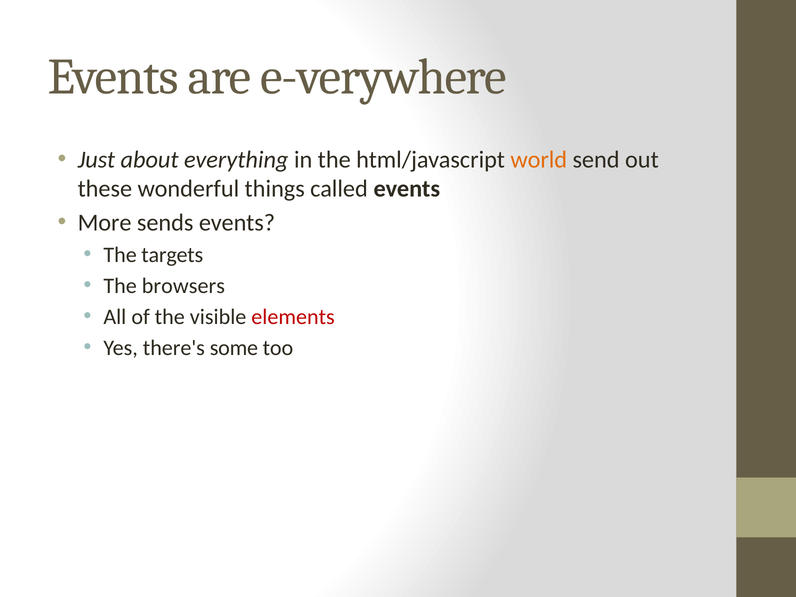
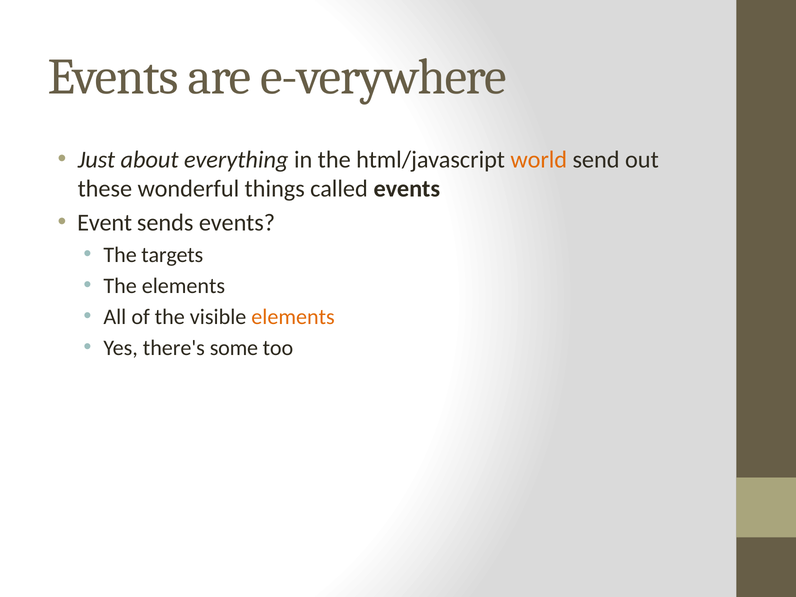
More: More -> Event
The browsers: browsers -> elements
elements at (293, 317) colour: red -> orange
